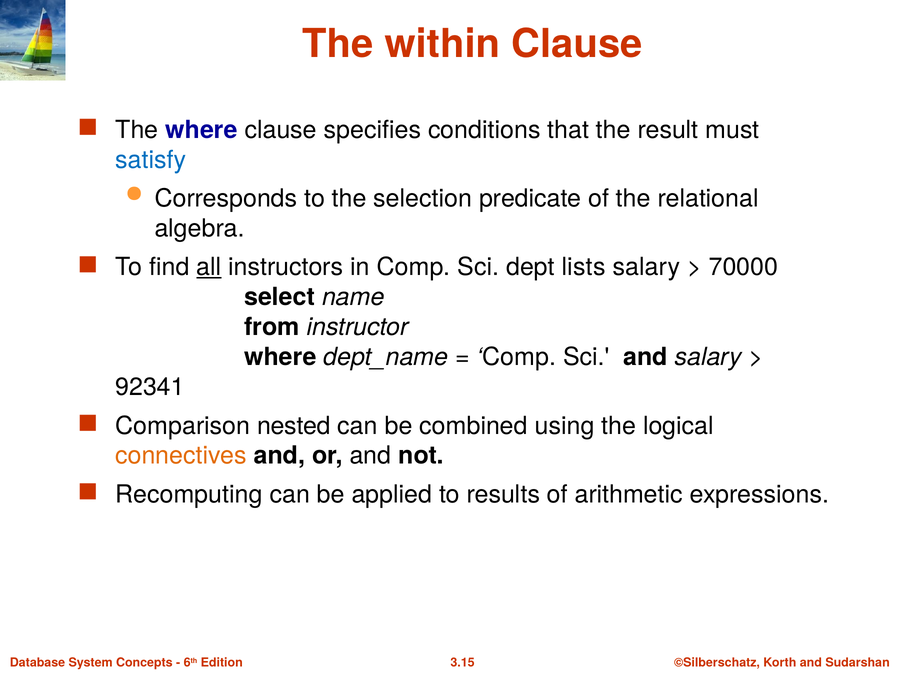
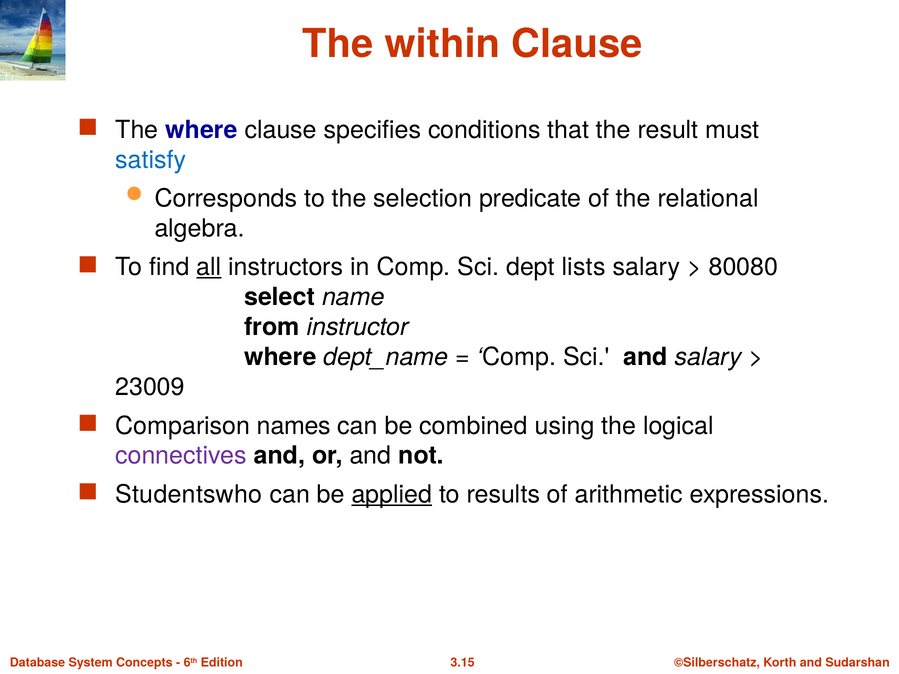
70000: 70000 -> 80080
92341: 92341 -> 23009
nested: nested -> names
connectives colour: orange -> purple
Recomputing: Recomputing -> Studentswho
applied underline: none -> present
